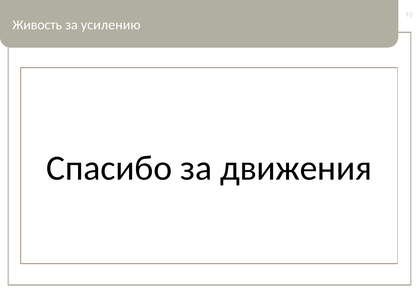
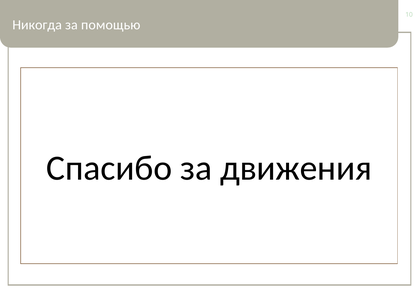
Живость: Живость -> Никогда
усилению: усилению -> помощью
